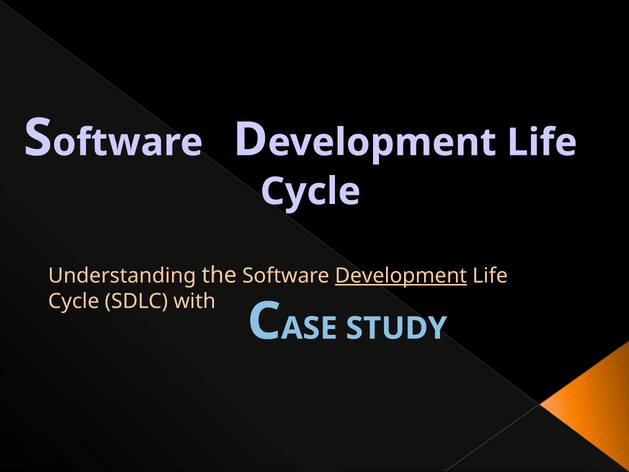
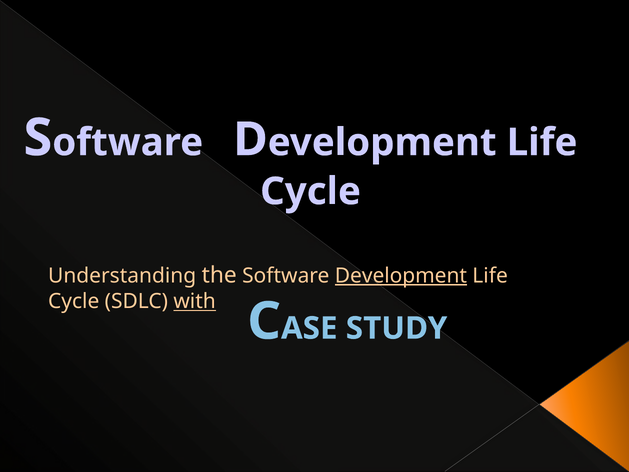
with underline: none -> present
